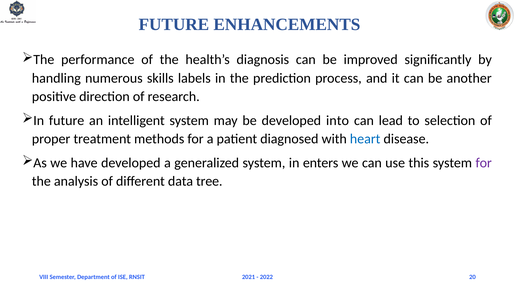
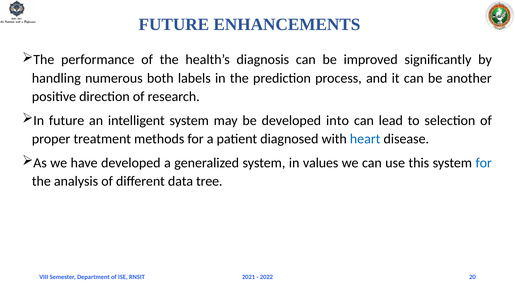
skills: skills -> both
enters: enters -> values
for at (484, 163) colour: purple -> blue
